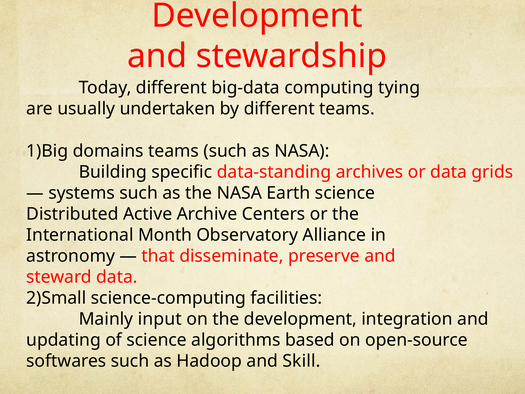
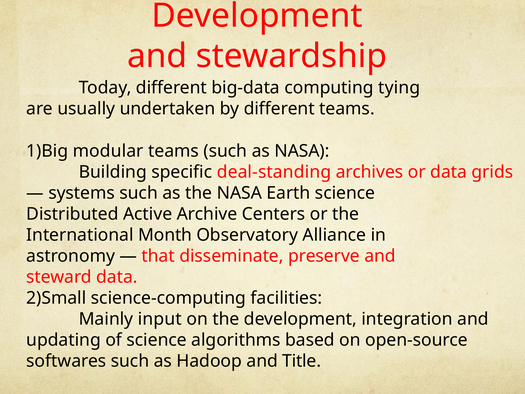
domains: domains -> modular
data-standing: data-standing -> deal-standing
Skill: Skill -> Title
